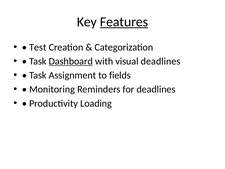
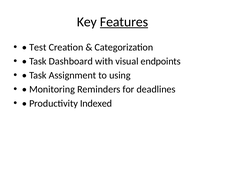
Dashboard underline: present -> none
visual deadlines: deadlines -> endpoints
fields: fields -> using
Loading: Loading -> Indexed
